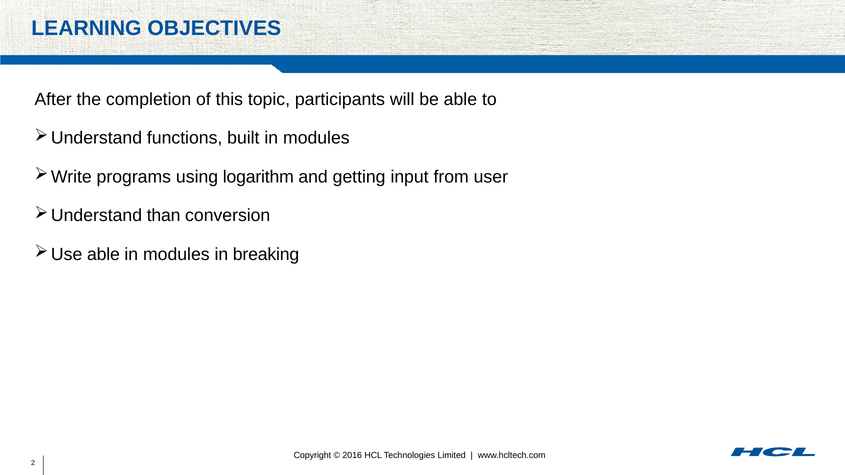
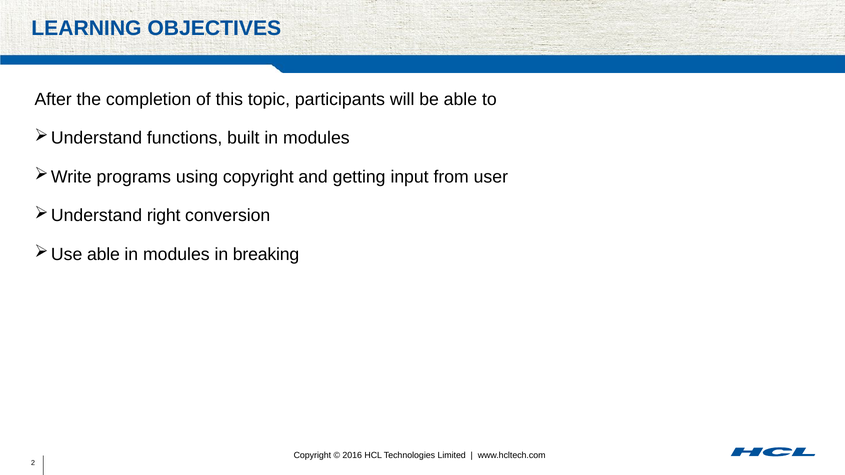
using logarithm: logarithm -> copyright
than: than -> right
